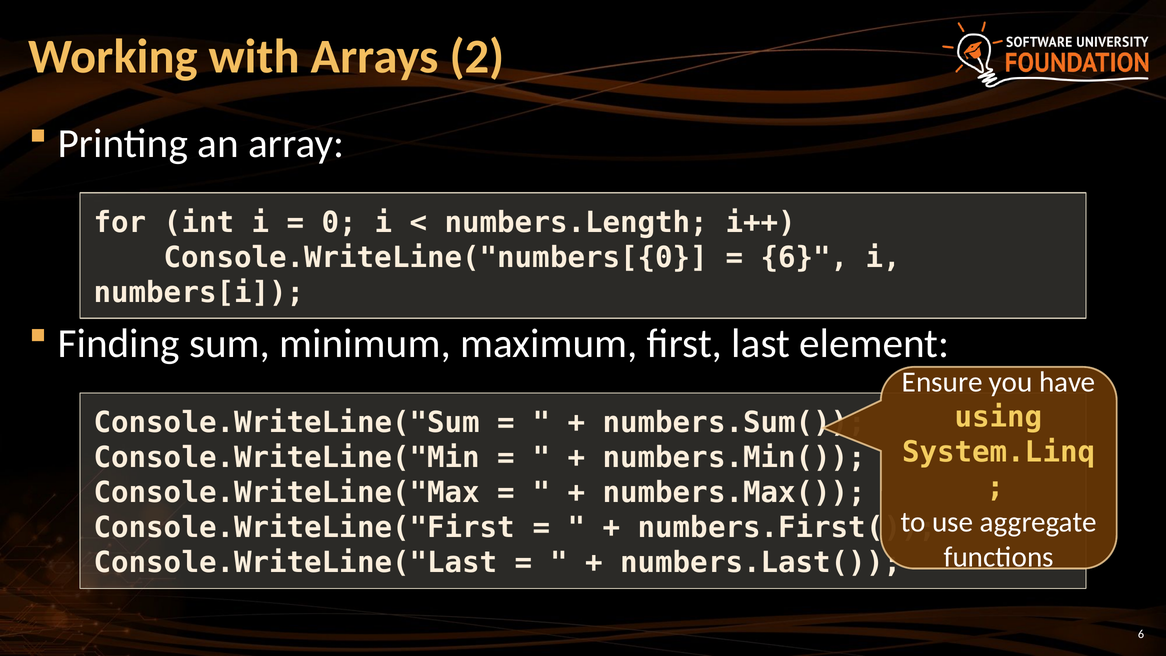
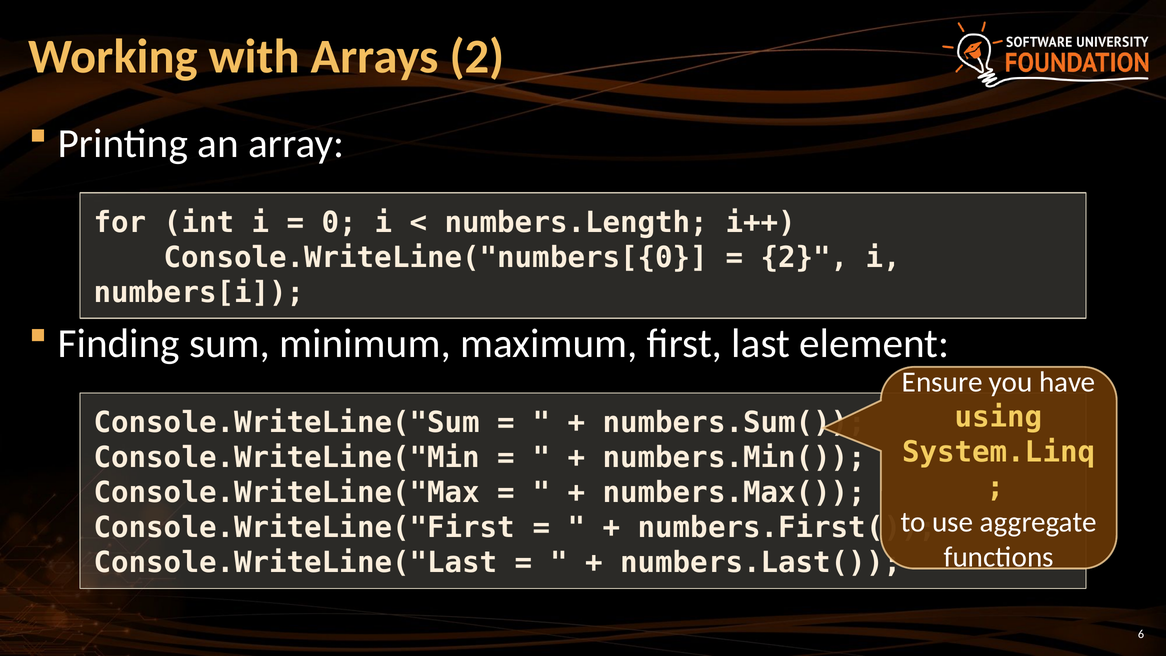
6 at (804, 258): 6 -> 2
